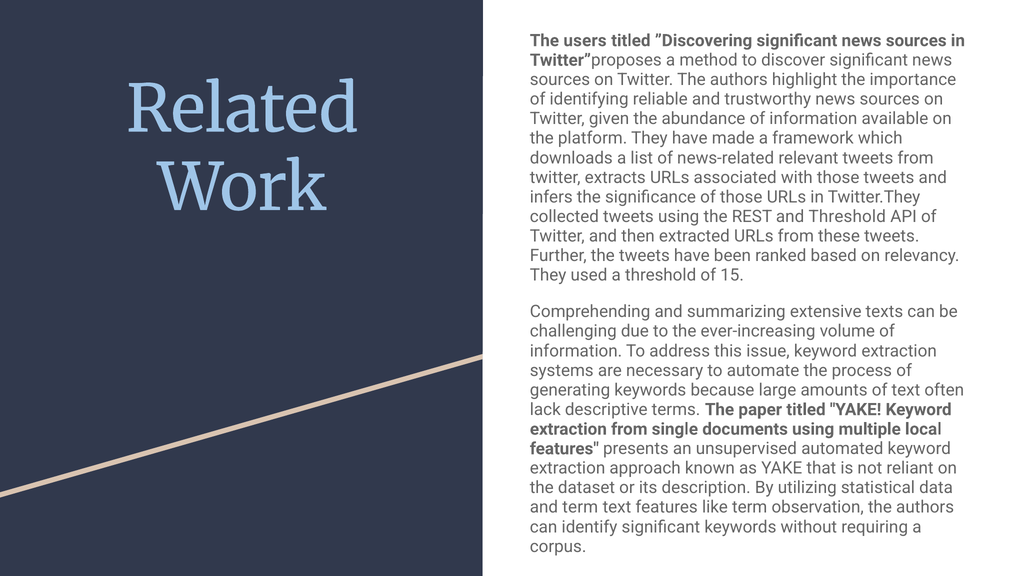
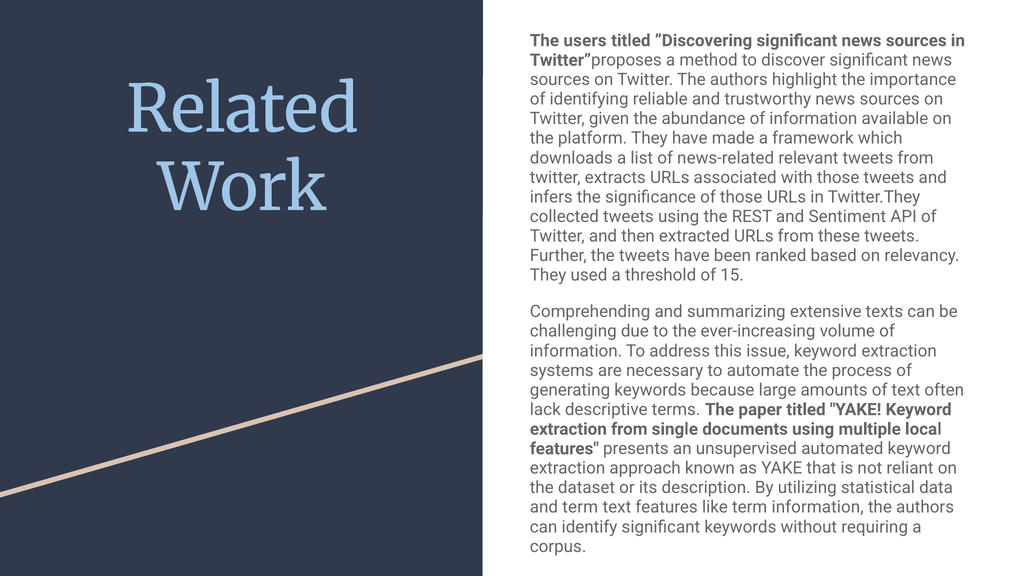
and Threshold: Threshold -> Sentiment
term observation: observation -> information
